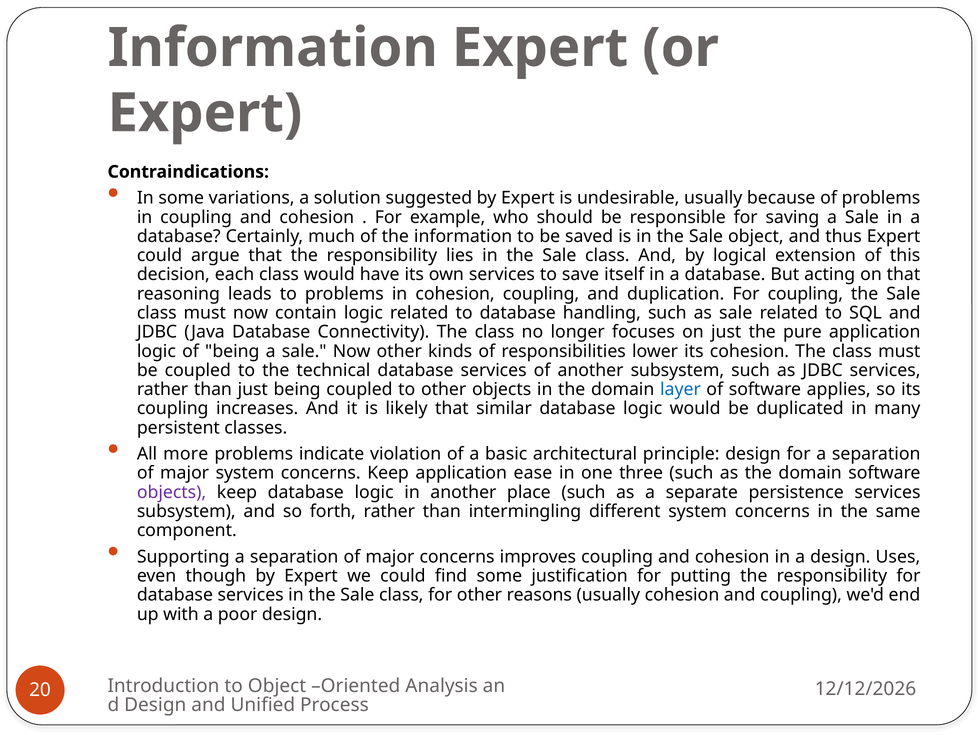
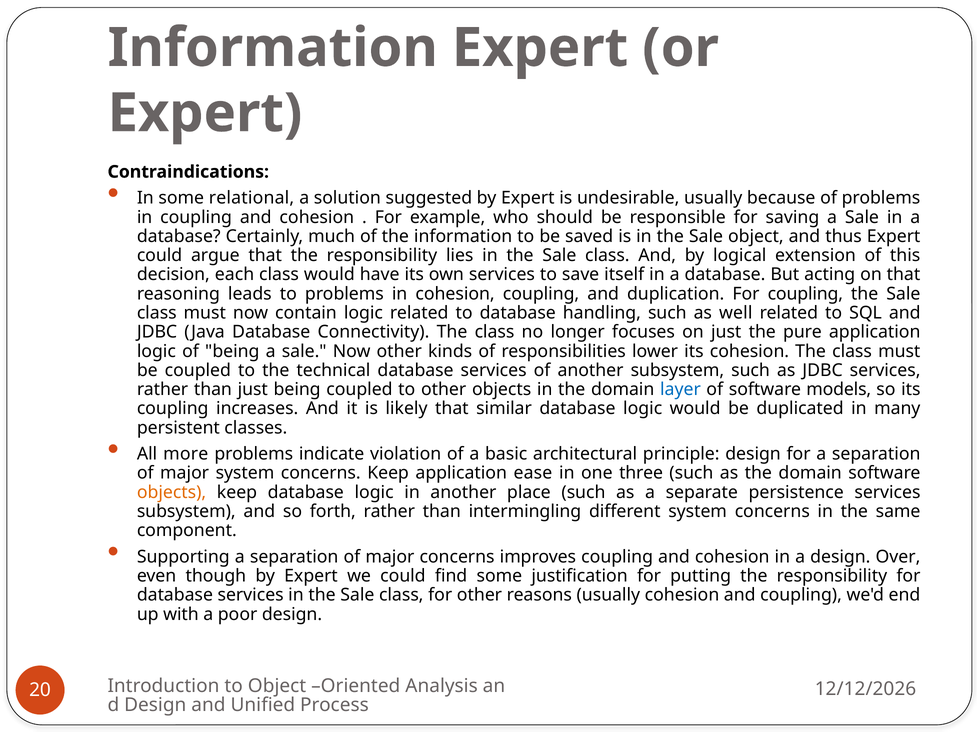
variations: variations -> relational
as sale: sale -> well
applies: applies -> models
objects at (172, 492) colour: purple -> orange
Uses: Uses -> Over
